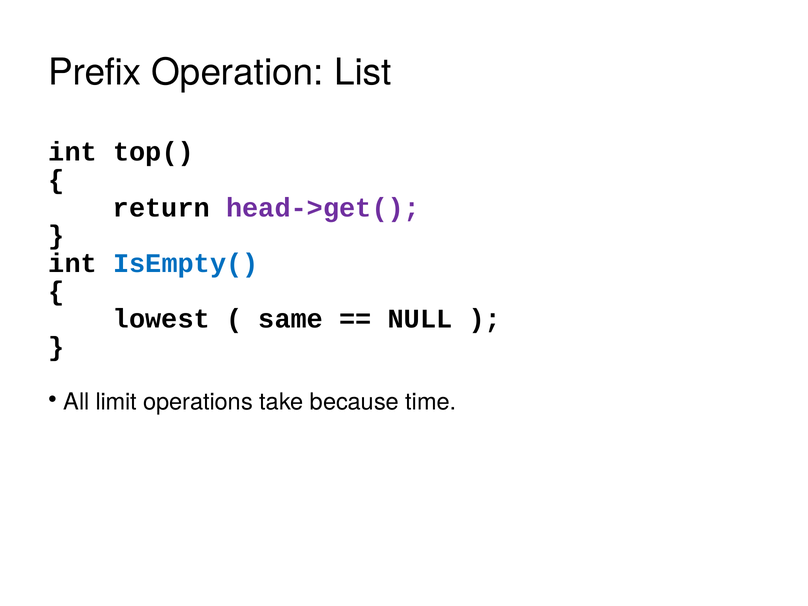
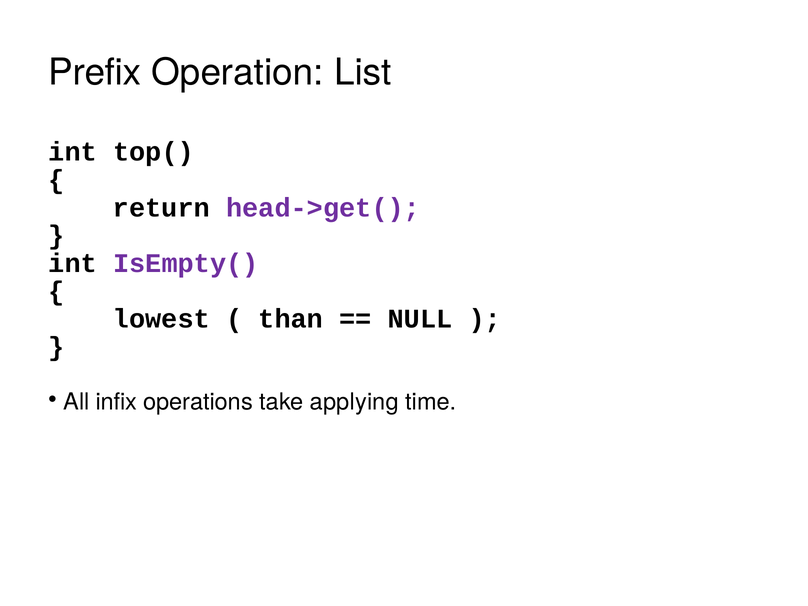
IsEmpty( colour: blue -> purple
same: same -> than
limit: limit -> infix
because: because -> applying
